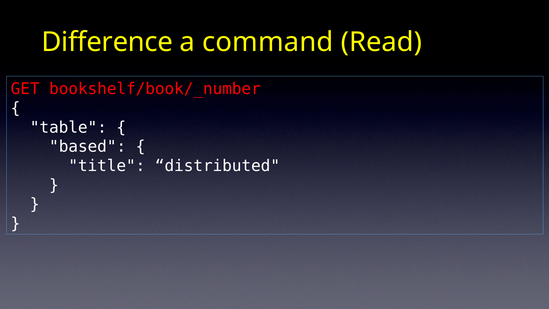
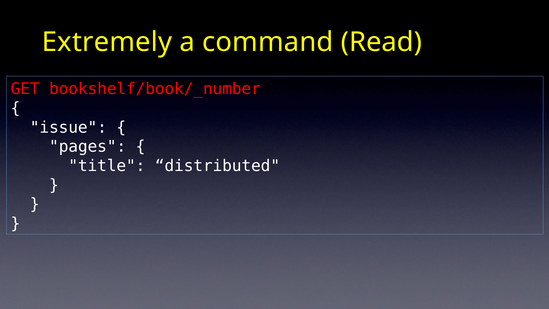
Difference: Difference -> Extremely
table: table -> issue
based: based -> pages
